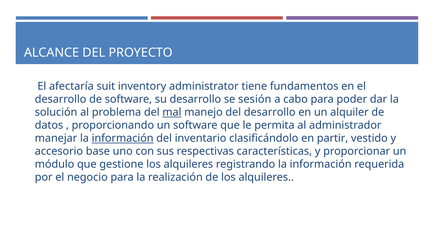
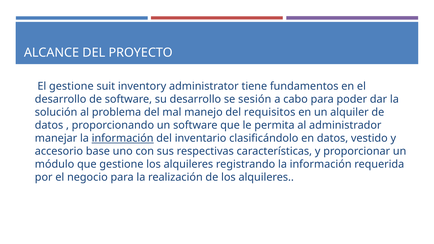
El afectaría: afectaría -> gestione
mal underline: present -> none
del desarrollo: desarrollo -> requisitos
en partir: partir -> datos
